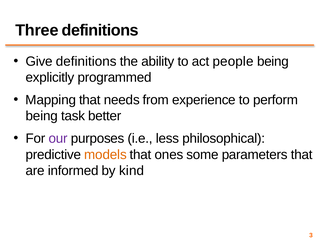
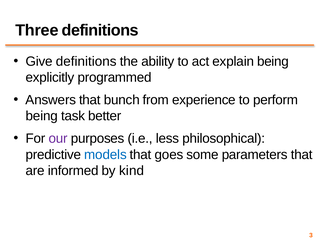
people: people -> explain
Mapping: Mapping -> Answers
needs: needs -> bunch
models colour: orange -> blue
ones: ones -> goes
